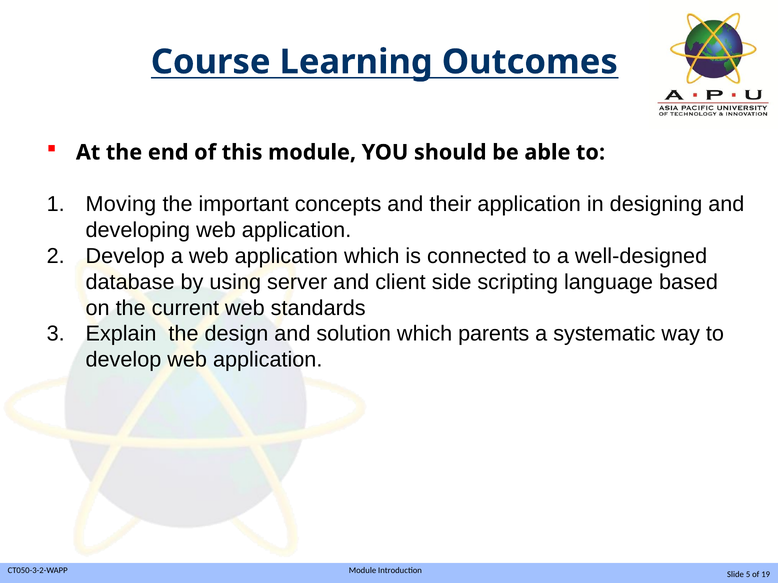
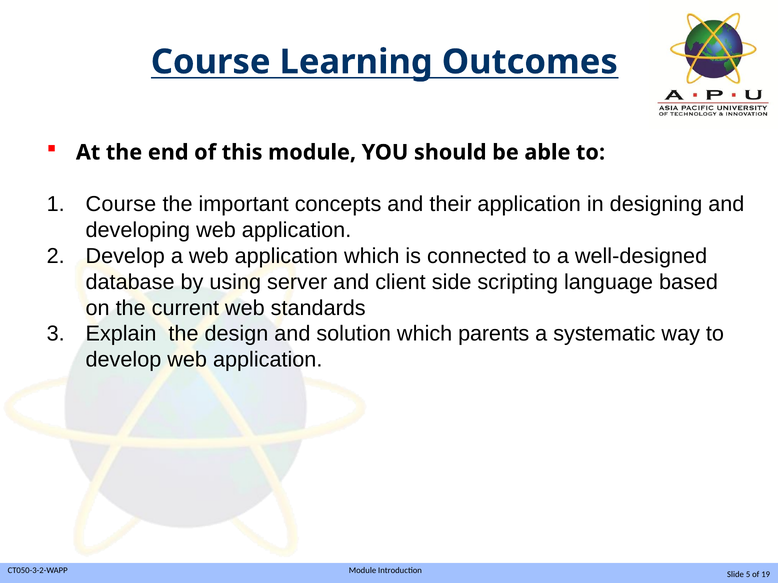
Moving at (121, 204): Moving -> Course
